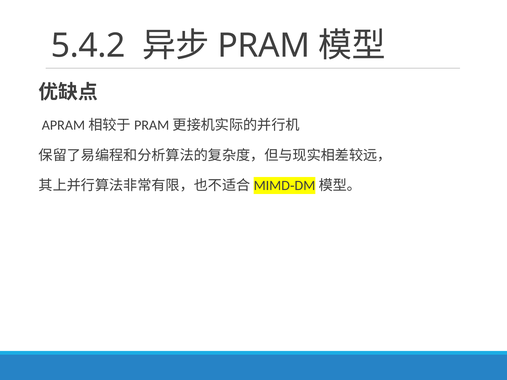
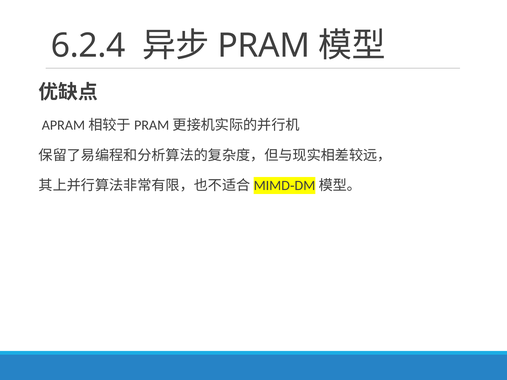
5.4.2: 5.4.2 -> 6.2.4
